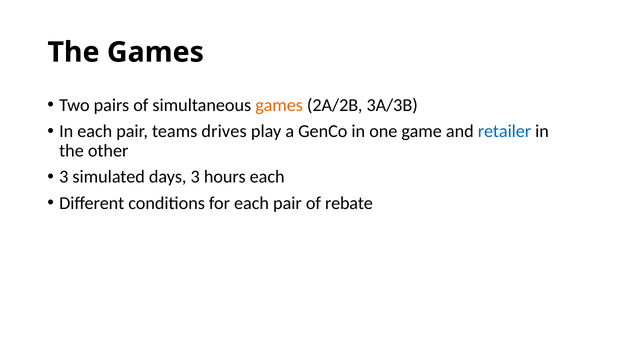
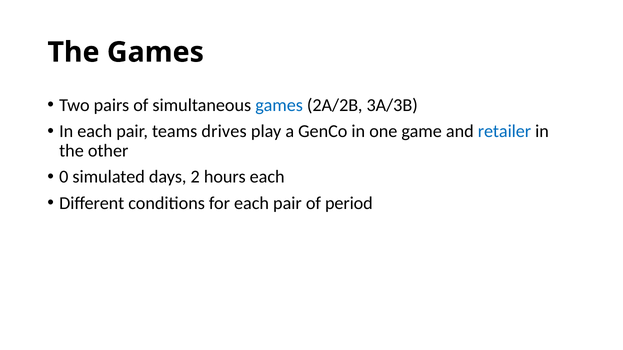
games at (279, 105) colour: orange -> blue
3 at (64, 177): 3 -> 0
days 3: 3 -> 2
rebate: rebate -> period
